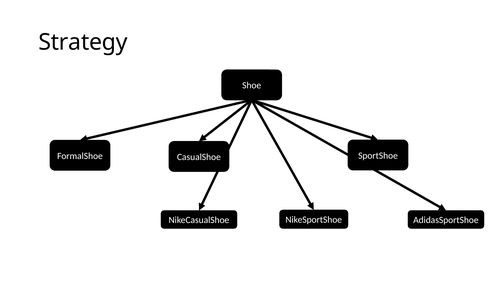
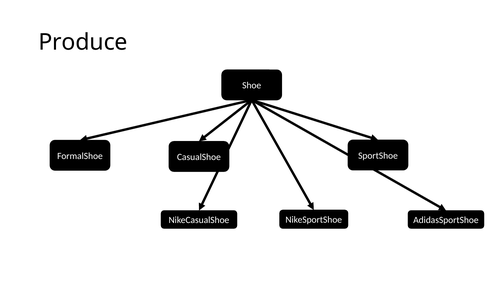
Strategy: Strategy -> Produce
